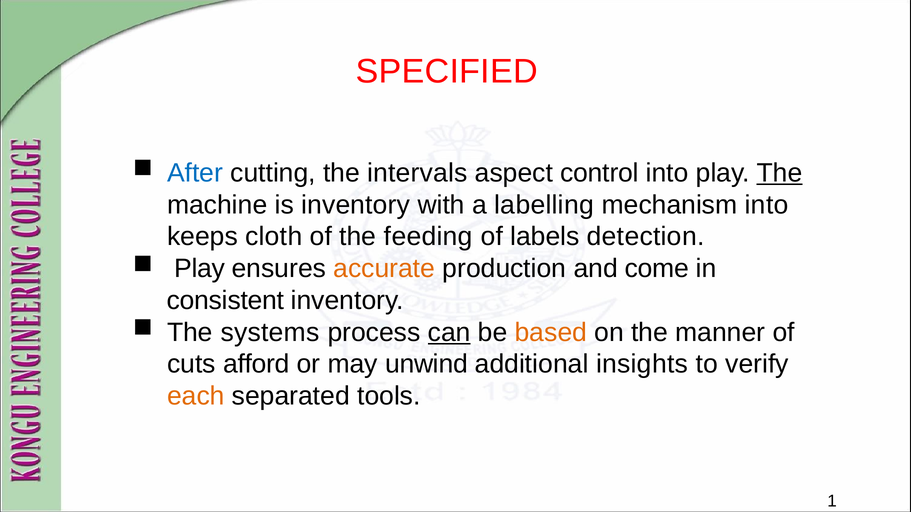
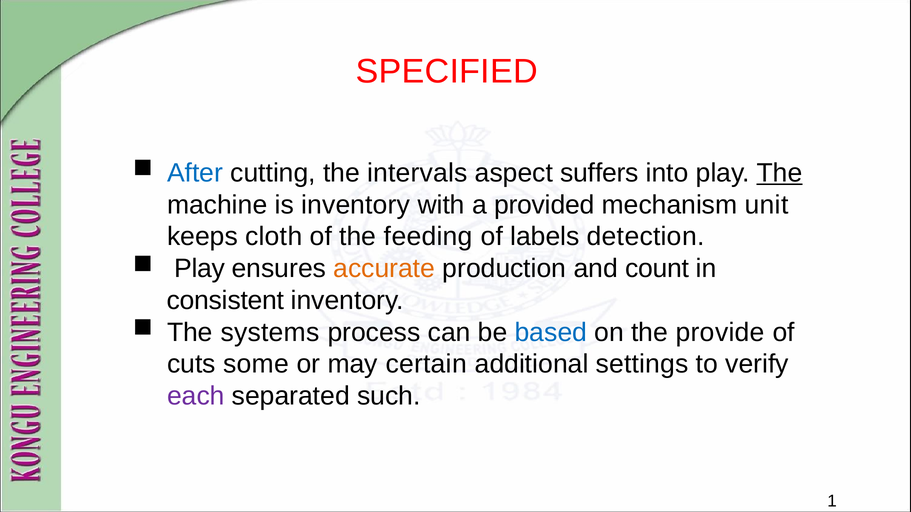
control: control -> suffers
labelling: labelling -> provided
mechanism into: into -> unit
come: come -> count
can underline: present -> none
based colour: orange -> blue
manner: manner -> provide
afford: afford -> some
unwind: unwind -> certain
insights: insights -> settings
each colour: orange -> purple
tools: tools -> such
